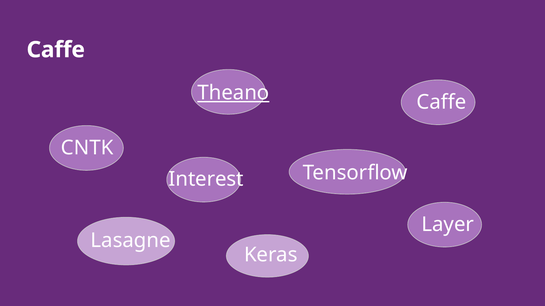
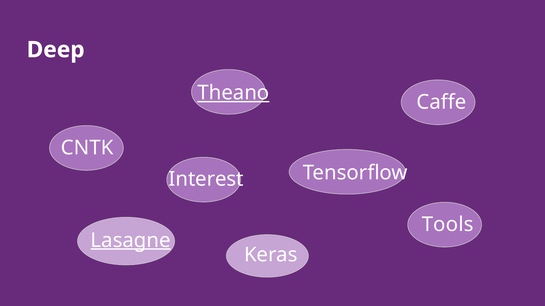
Caffe at (56, 50): Caffe -> Deep
Layer: Layer -> Tools
Lasagne underline: none -> present
